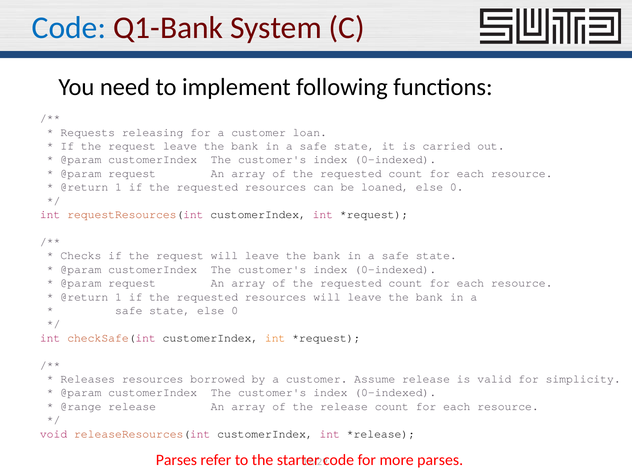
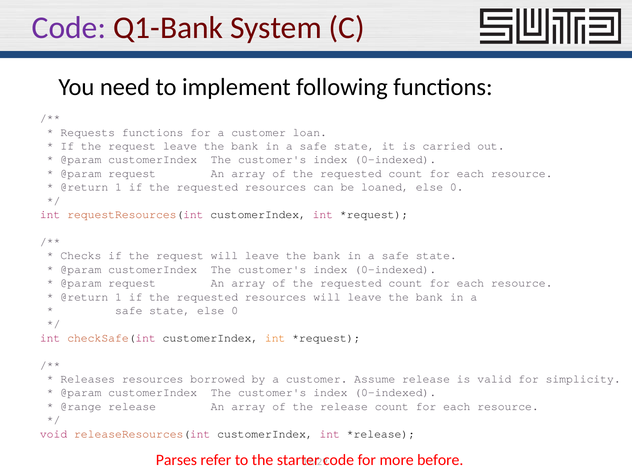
Code at (69, 28) colour: blue -> purple
Requests releasing: releasing -> functions
more parses: parses -> before
